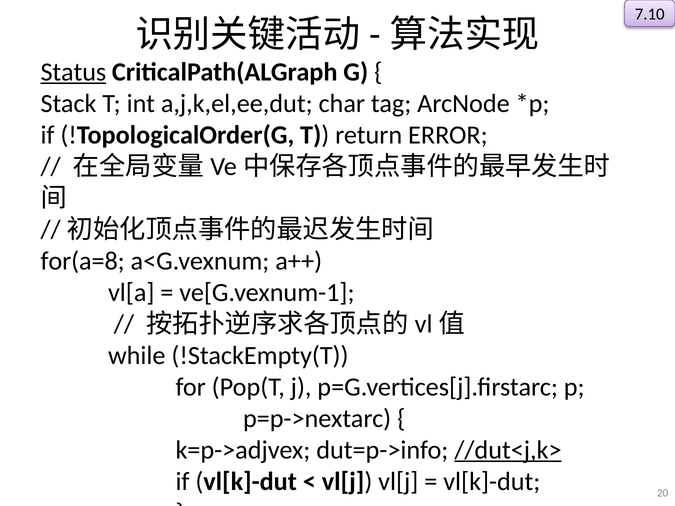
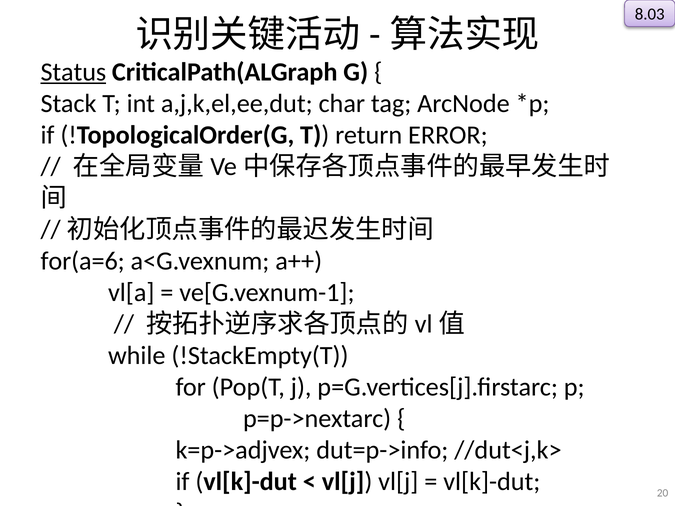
7.10: 7.10 -> 8.03
for(a=8: for(a=8 -> for(a=6
//dut<j,k> underline: present -> none
